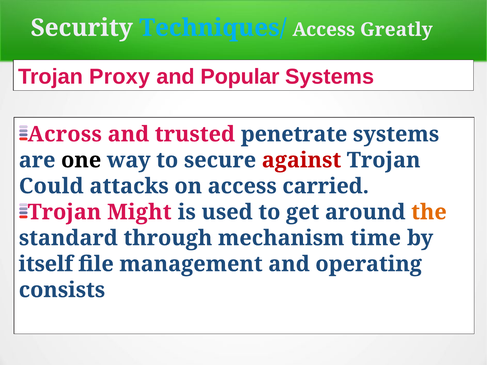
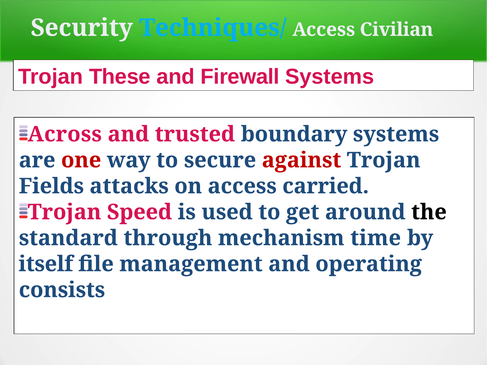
Greatly: Greatly -> Civilian
Proxy: Proxy -> These
Popular: Popular -> Firewall
penetrate: penetrate -> boundary
one colour: black -> red
Could: Could -> Fields
Might: Might -> Speed
the colour: orange -> black
